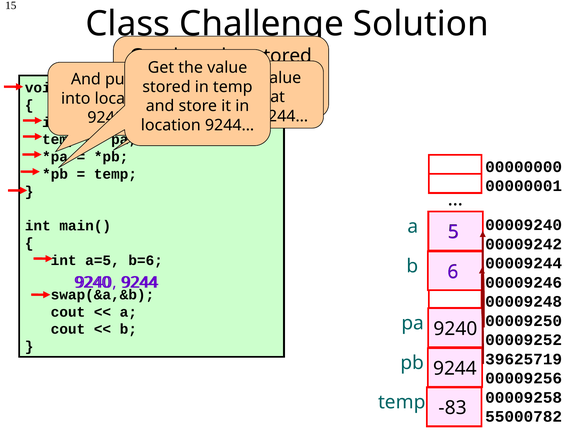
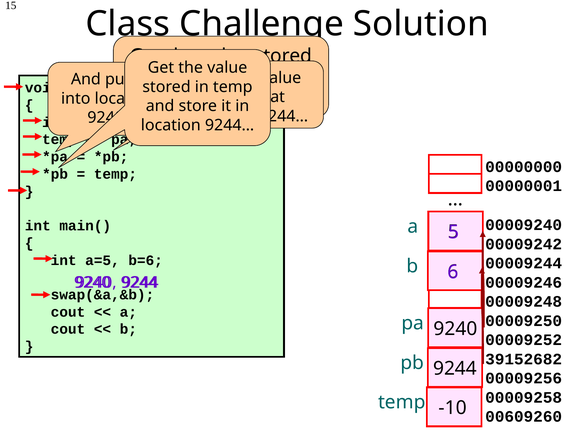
39625719: 39625719 -> 39152682
-83: -83 -> -10
55000782: 55000782 -> 00609260
